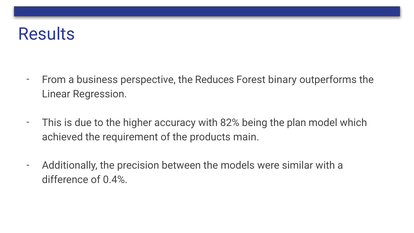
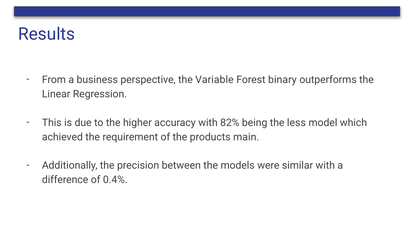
Reduces: Reduces -> Variable
plan: plan -> less
